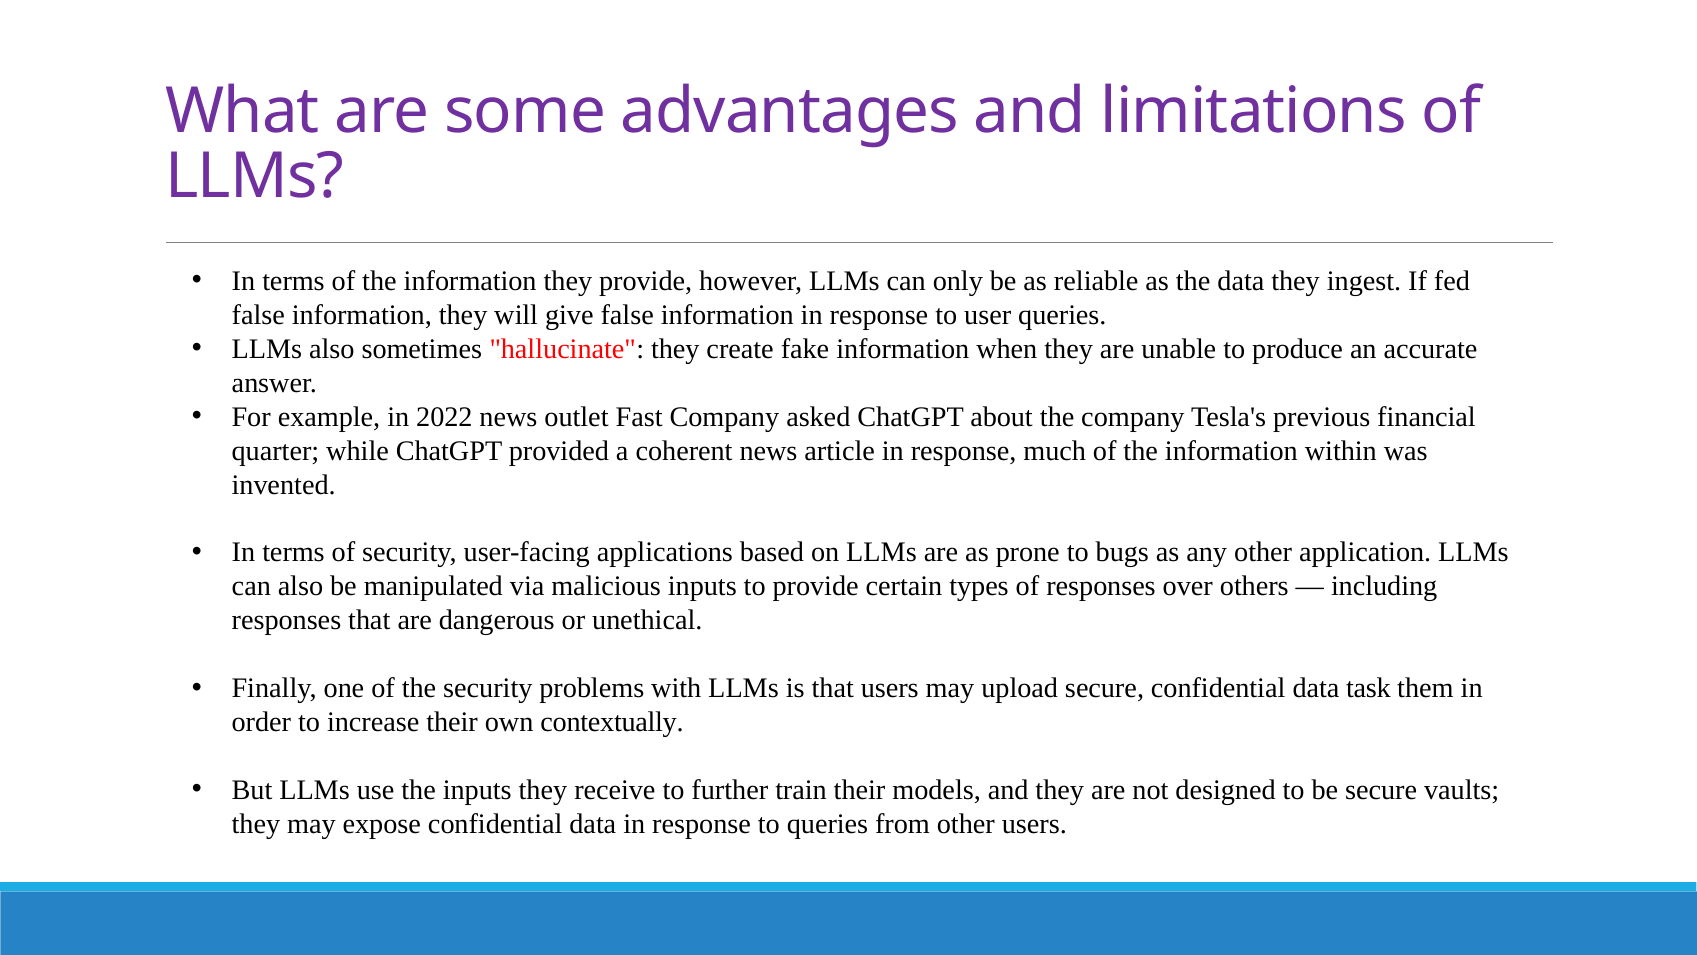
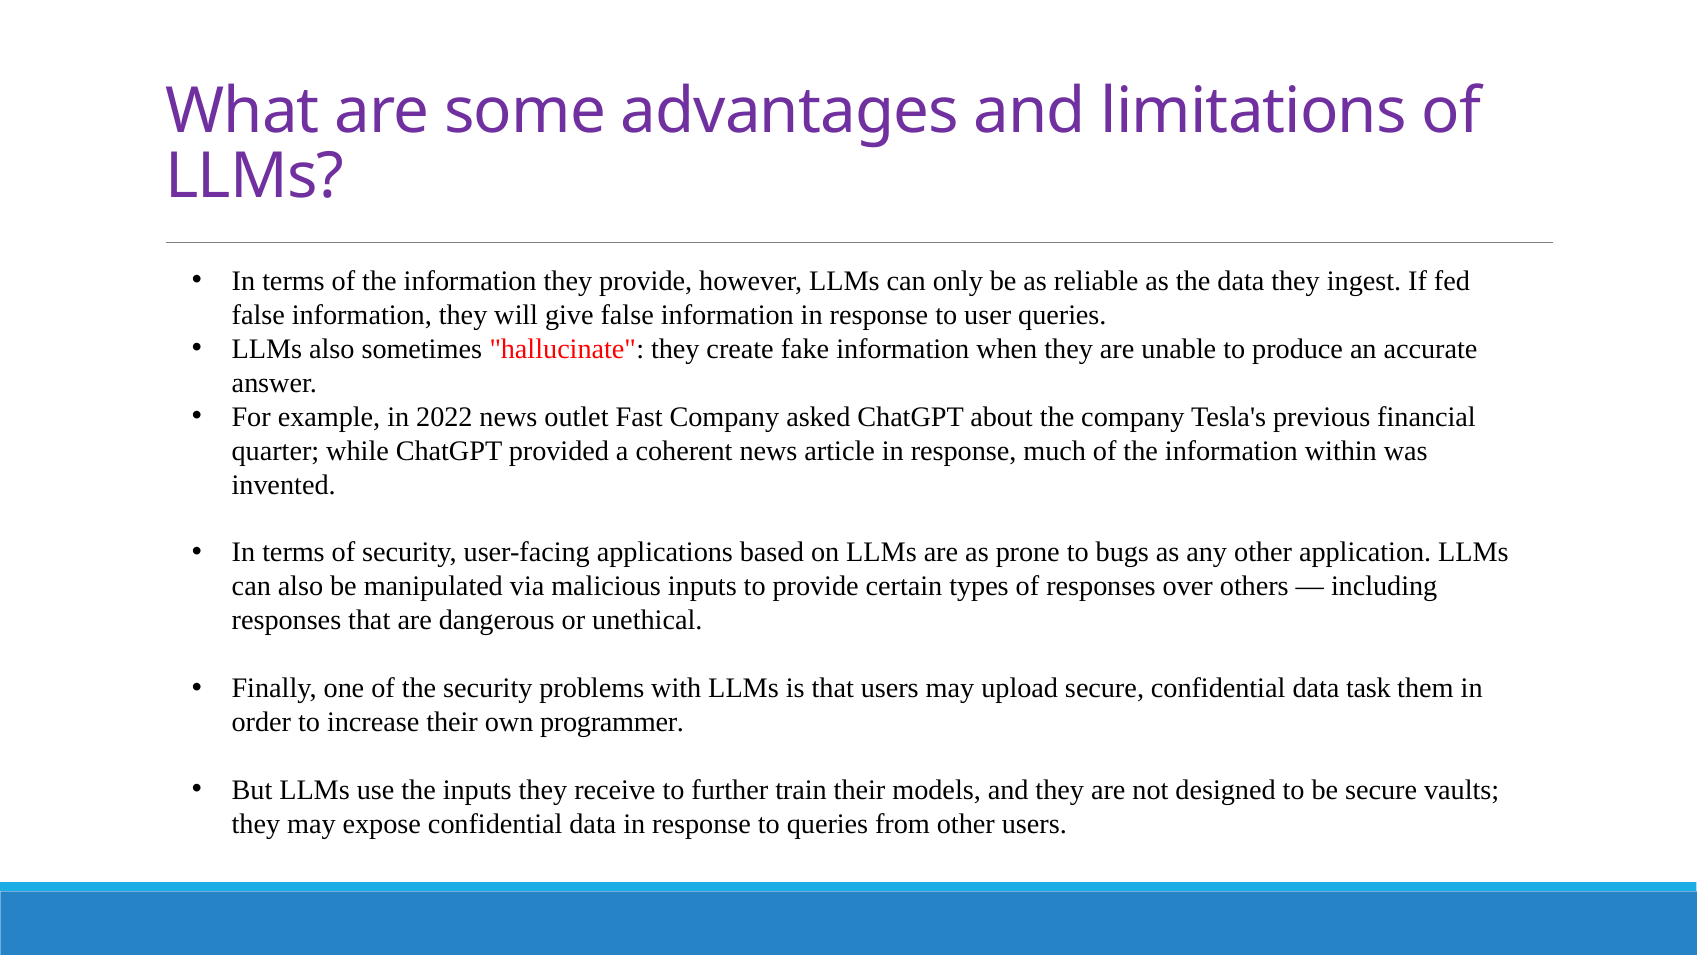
contextually: contextually -> programmer
